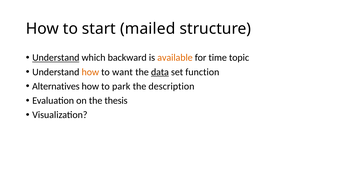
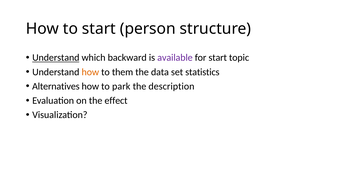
mailed: mailed -> person
available colour: orange -> purple
for time: time -> start
want: want -> them
data underline: present -> none
function: function -> statistics
thesis: thesis -> effect
